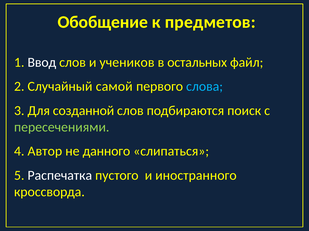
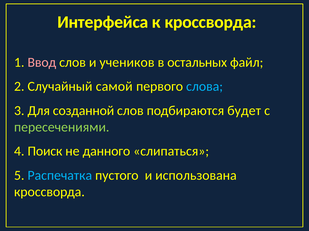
Обобщение: Обобщение -> Интерфейса
к предметов: предметов -> кроссворда
Ввод colour: white -> pink
поиск: поиск -> будет
Автор: Автор -> Поиск
Распечатка colour: white -> light blue
иностранного: иностранного -> использована
